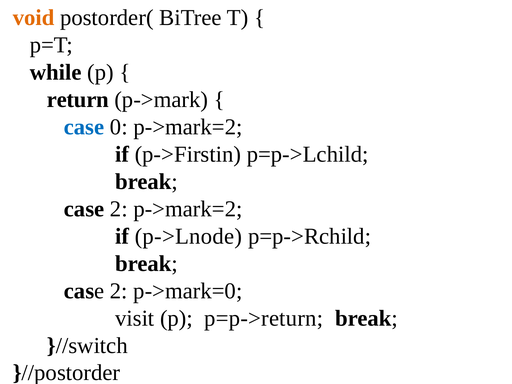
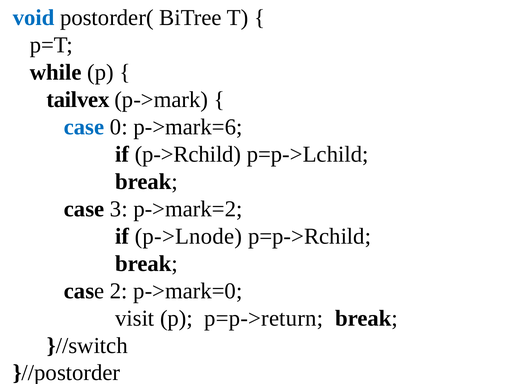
void colour: orange -> blue
return: return -> tailvex
0 p->mark=2: p->mark=2 -> p->mark=6
p->Firstin: p->Firstin -> p->Rchild
2 at (119, 209): 2 -> 3
